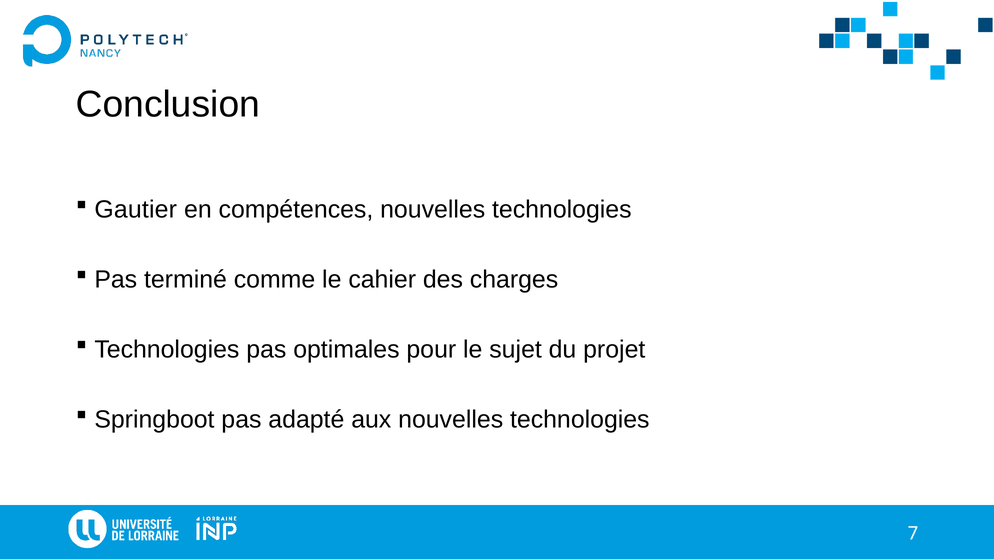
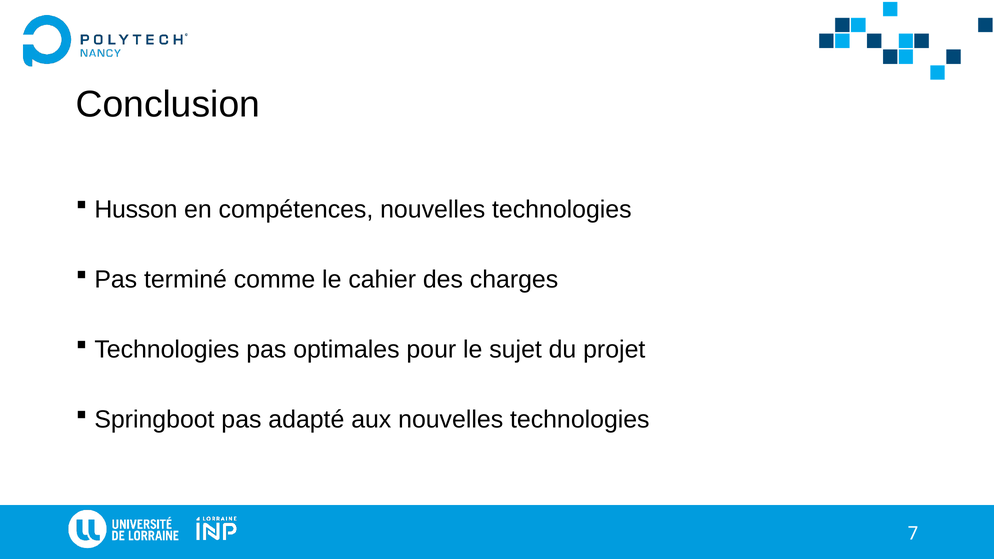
Gautier: Gautier -> Husson
